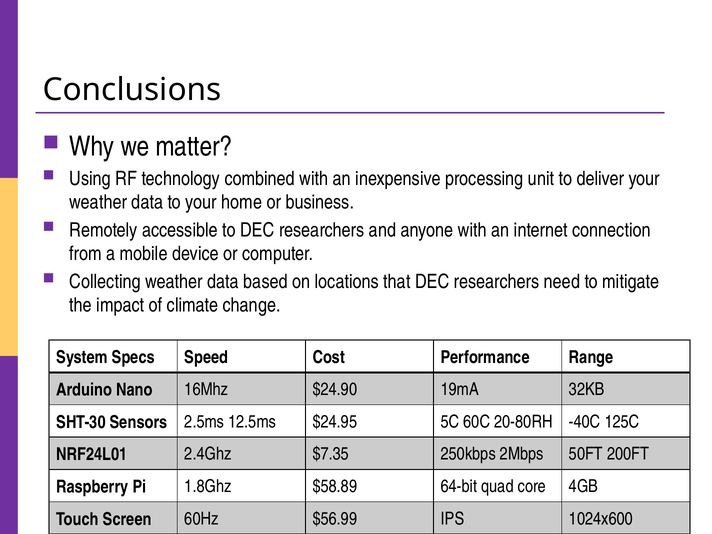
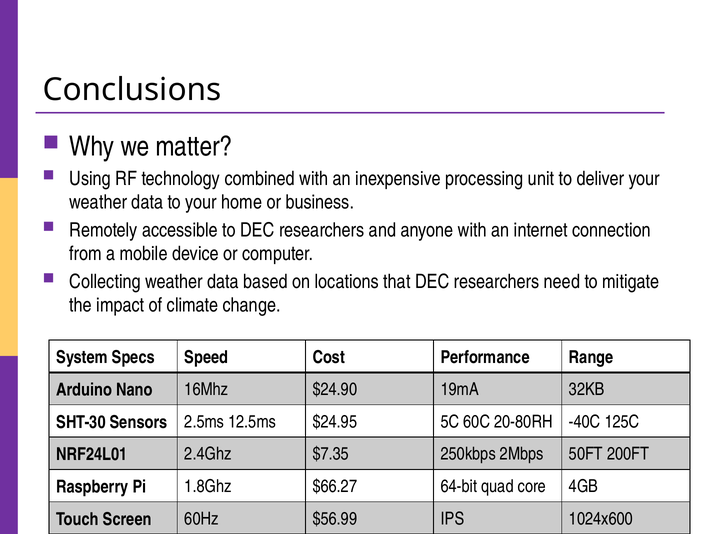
$58.89: $58.89 -> $66.27
